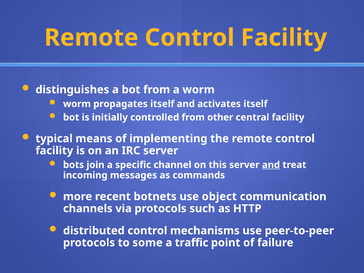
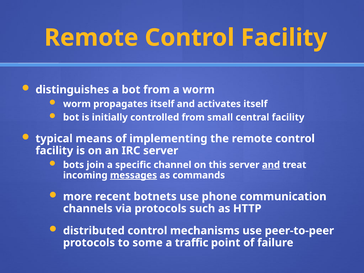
other: other -> small
messages underline: none -> present
object: object -> phone
